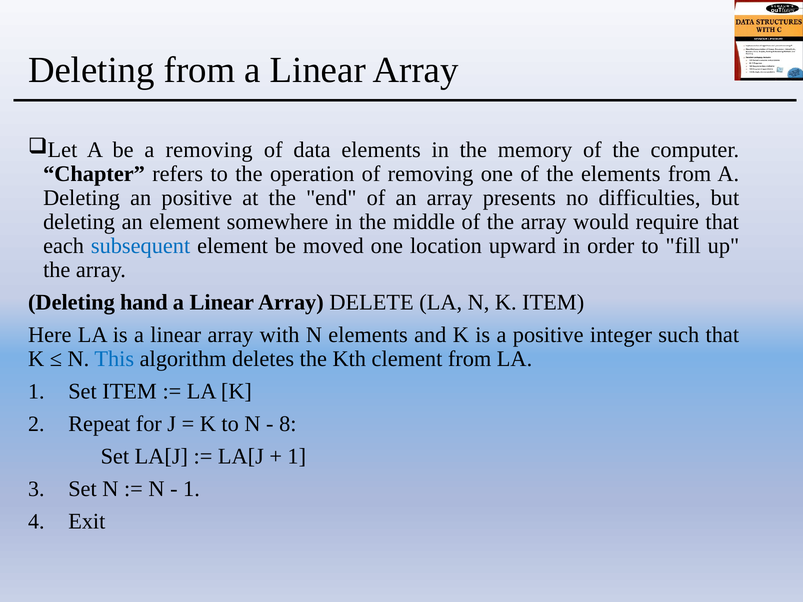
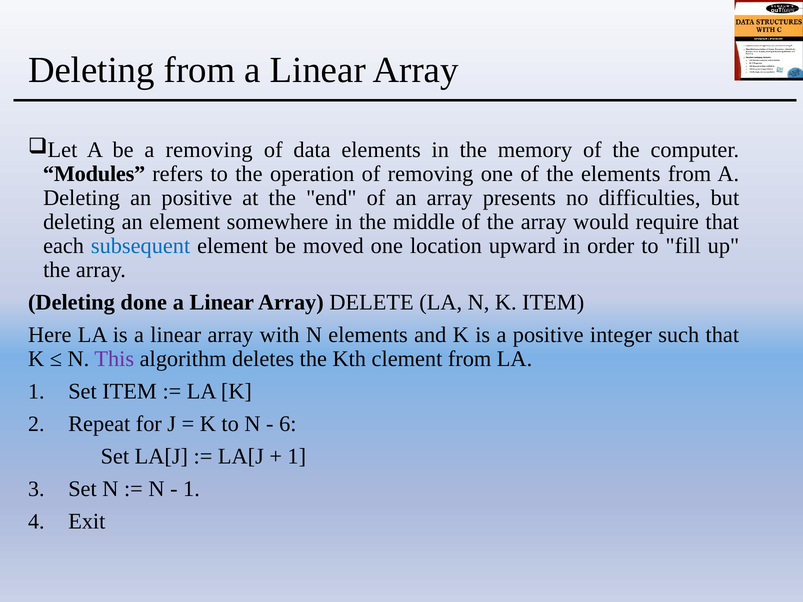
Chapter: Chapter -> Modules
hand: hand -> done
This colour: blue -> purple
8: 8 -> 6
